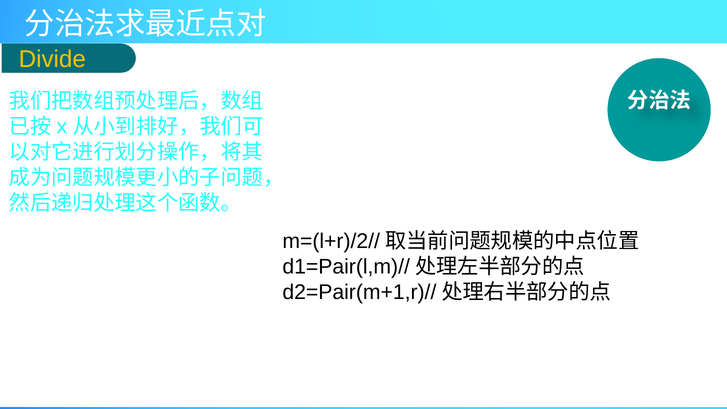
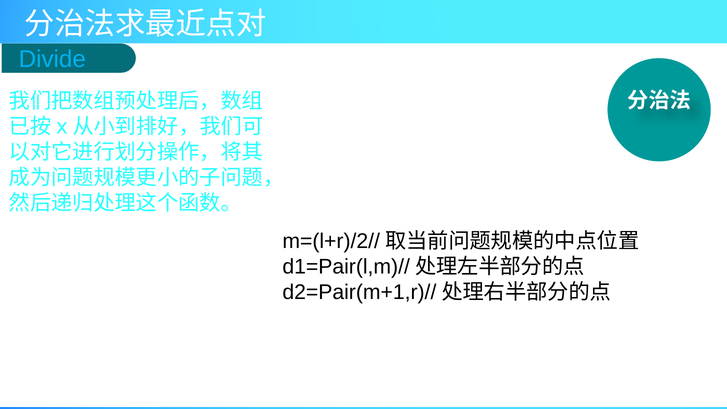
Divide colour: yellow -> light blue
